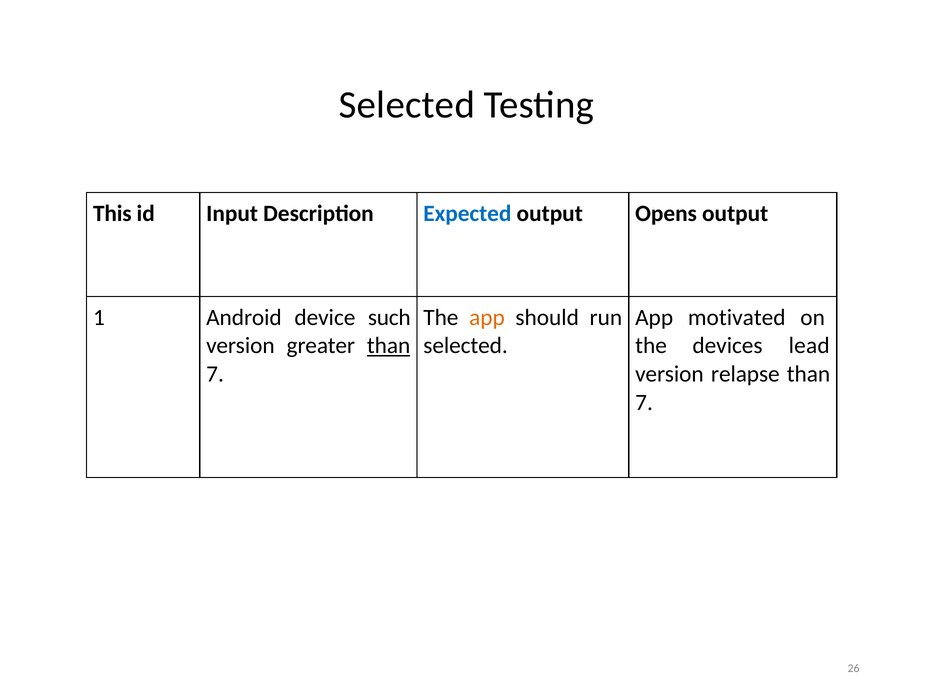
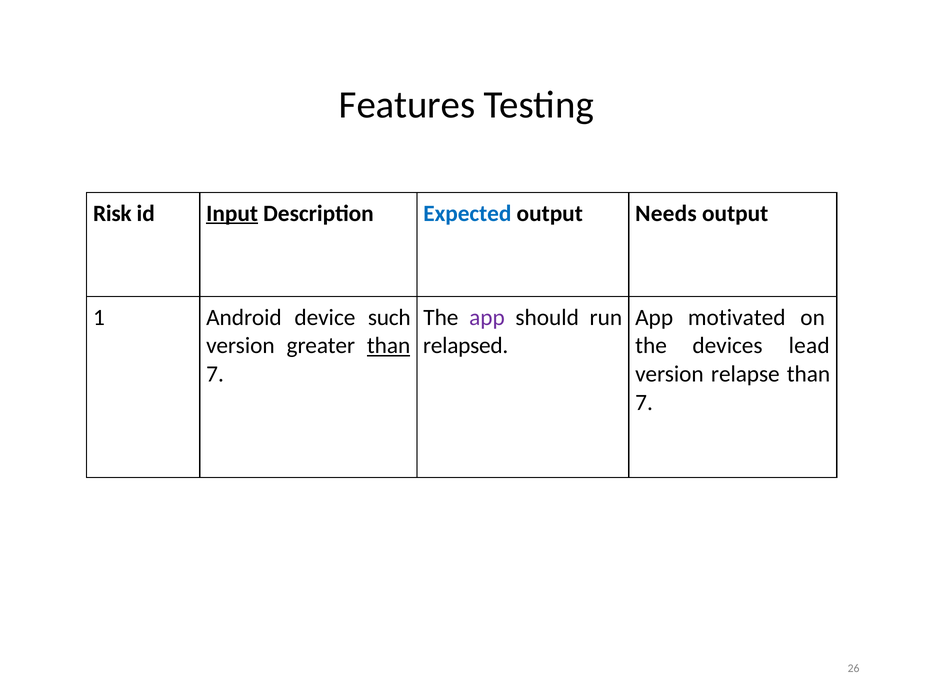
Selected at (407, 105): Selected -> Features
This: This -> Risk
Input underline: none -> present
Opens: Opens -> Needs
app at (487, 317) colour: orange -> purple
selected at (466, 346): selected -> relapsed
